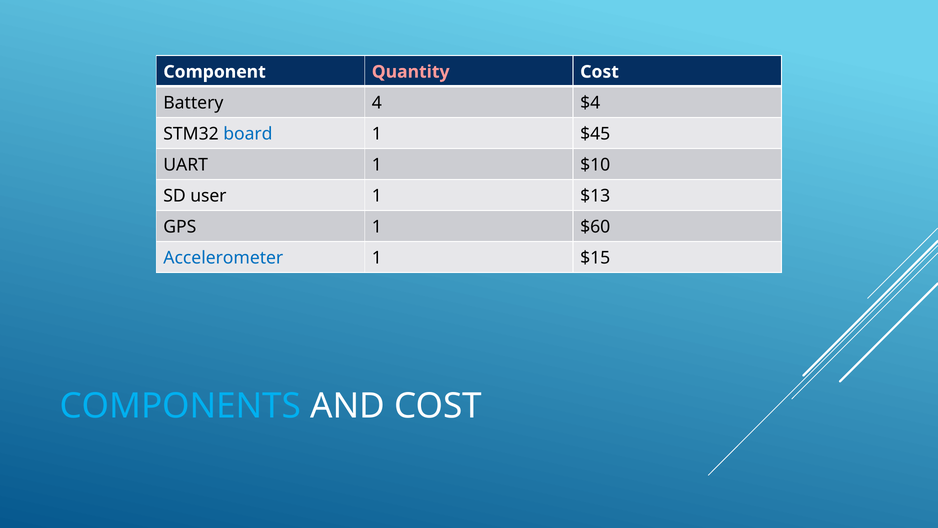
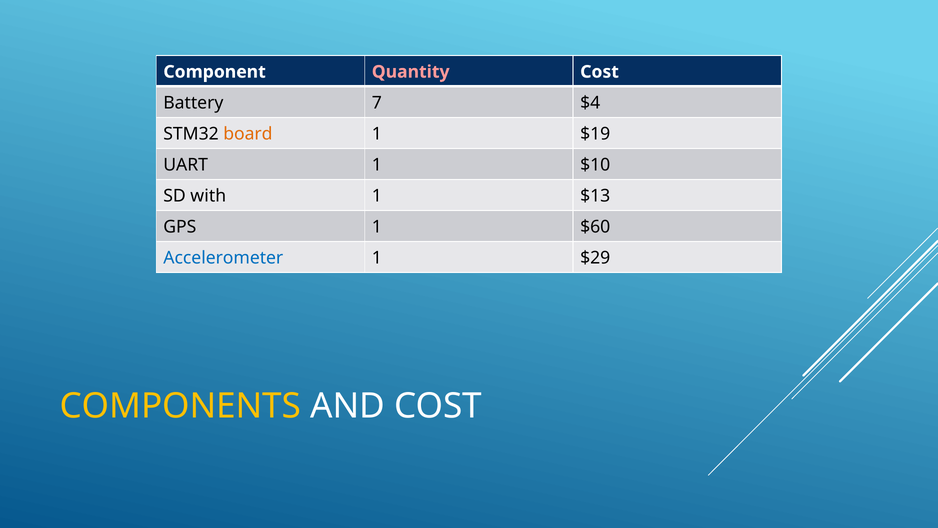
4: 4 -> 7
board colour: blue -> orange
$45: $45 -> $19
user: user -> with
$15: $15 -> $29
COMPONENTS colour: light blue -> yellow
